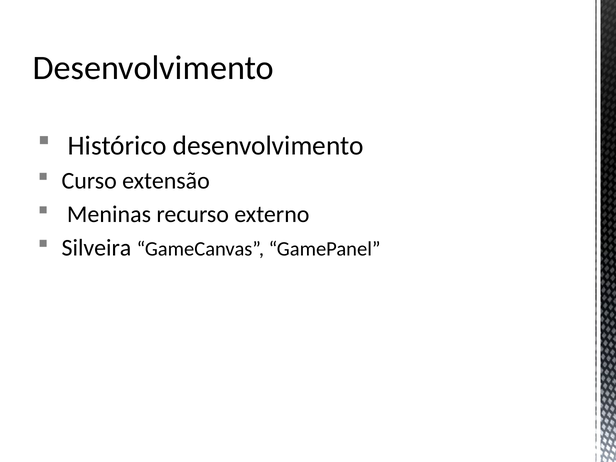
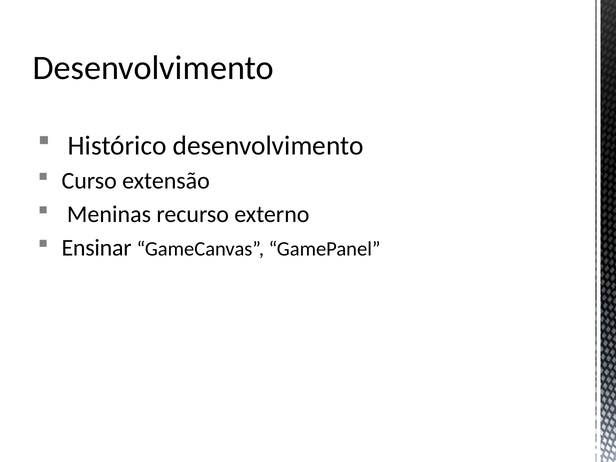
Silveira: Silveira -> Ensinar
